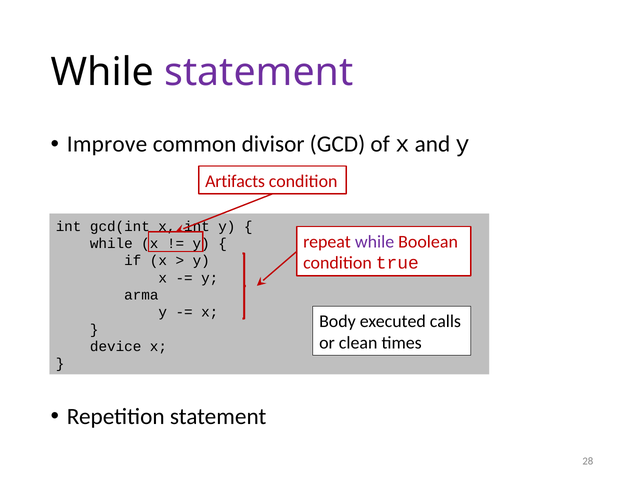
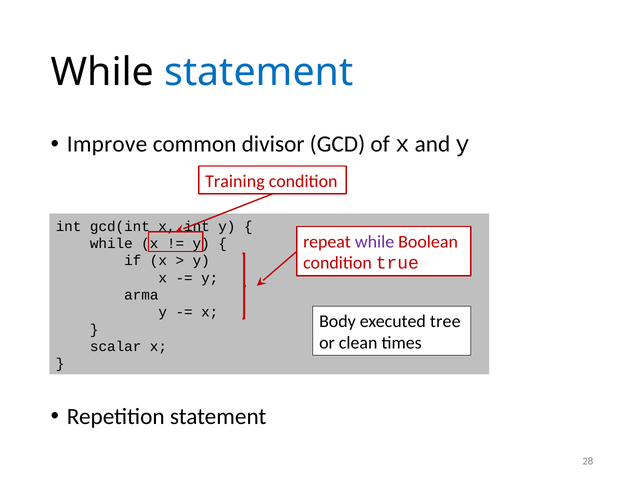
statement at (259, 72) colour: purple -> blue
Artifacts: Artifacts -> Training
calls: calls -> tree
device: device -> scalar
